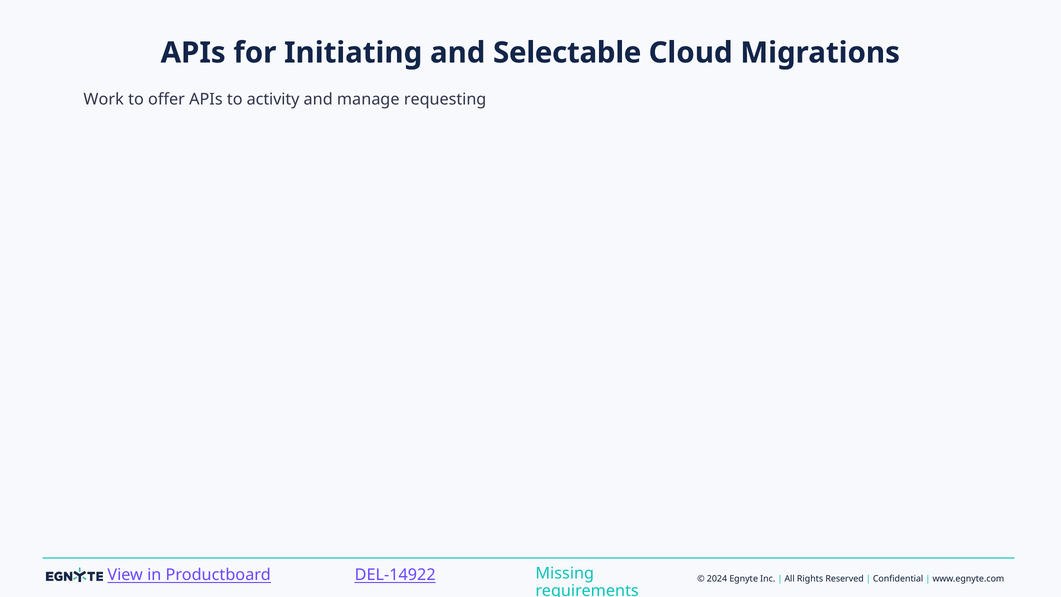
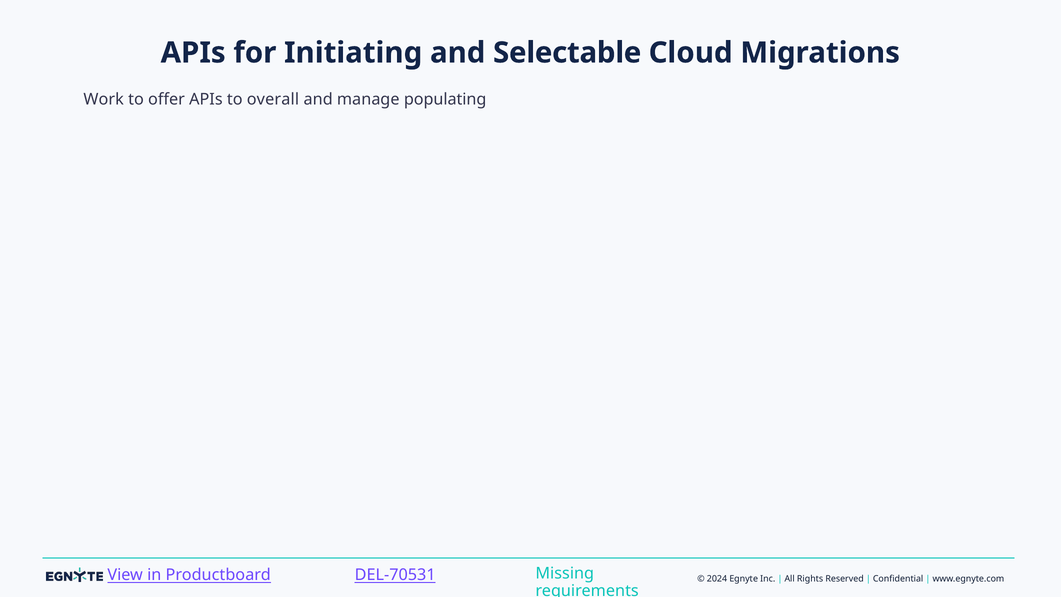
activity: activity -> overall
requesting: requesting -> populating
DEL-14922: DEL-14922 -> DEL-70531
